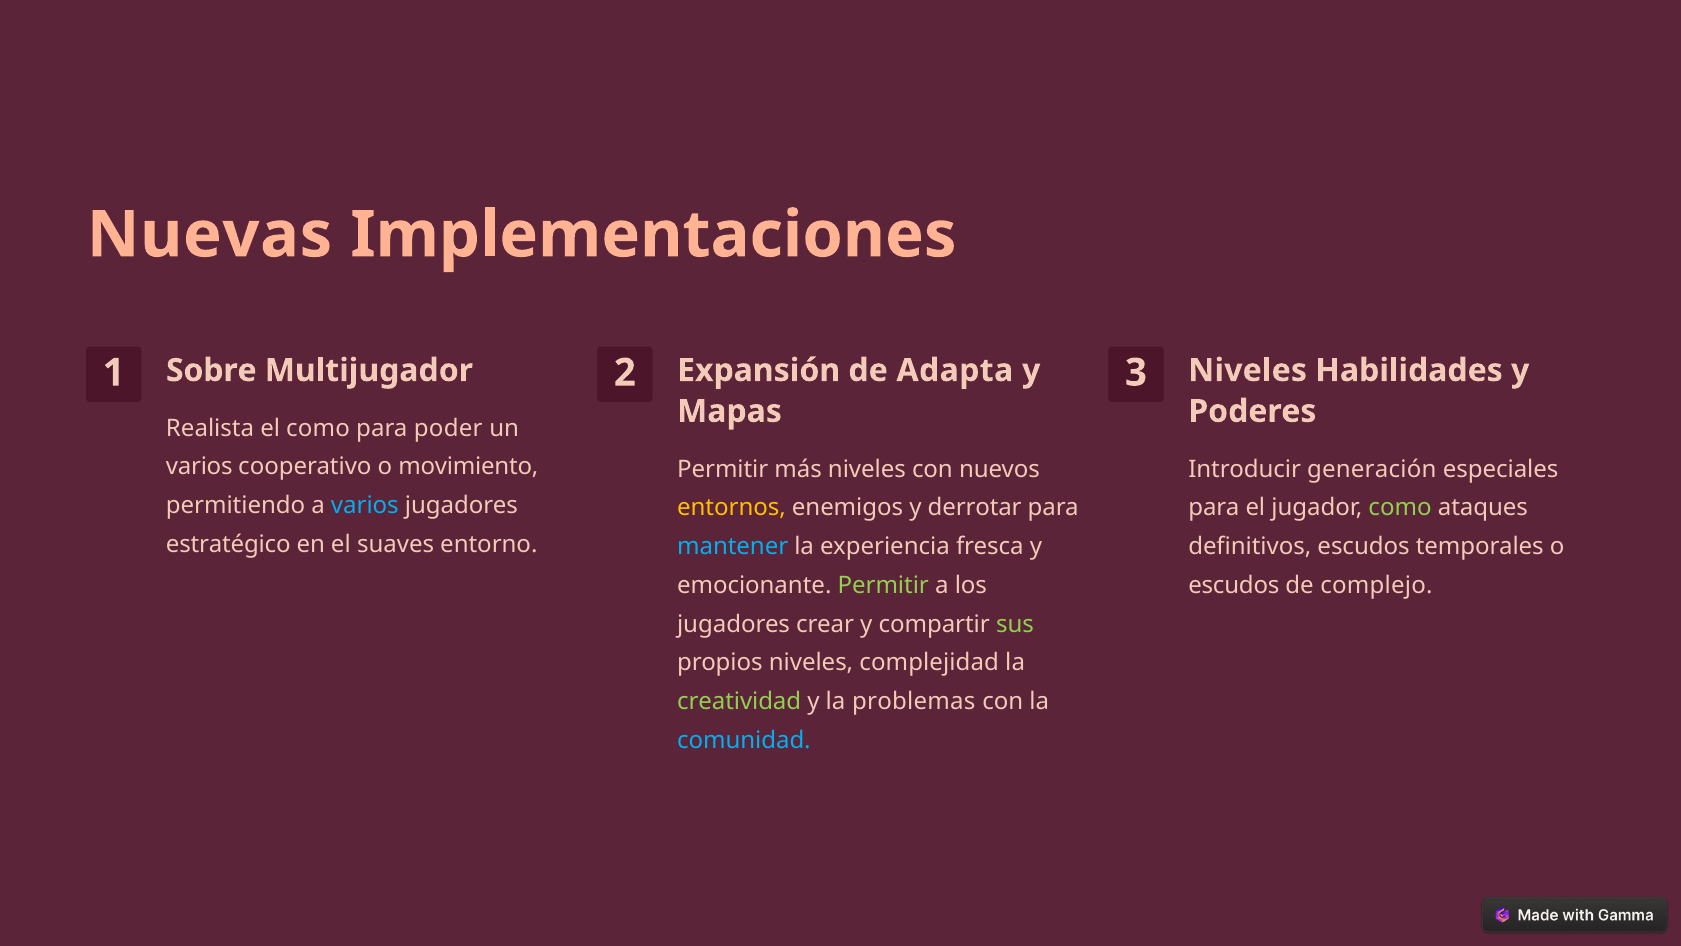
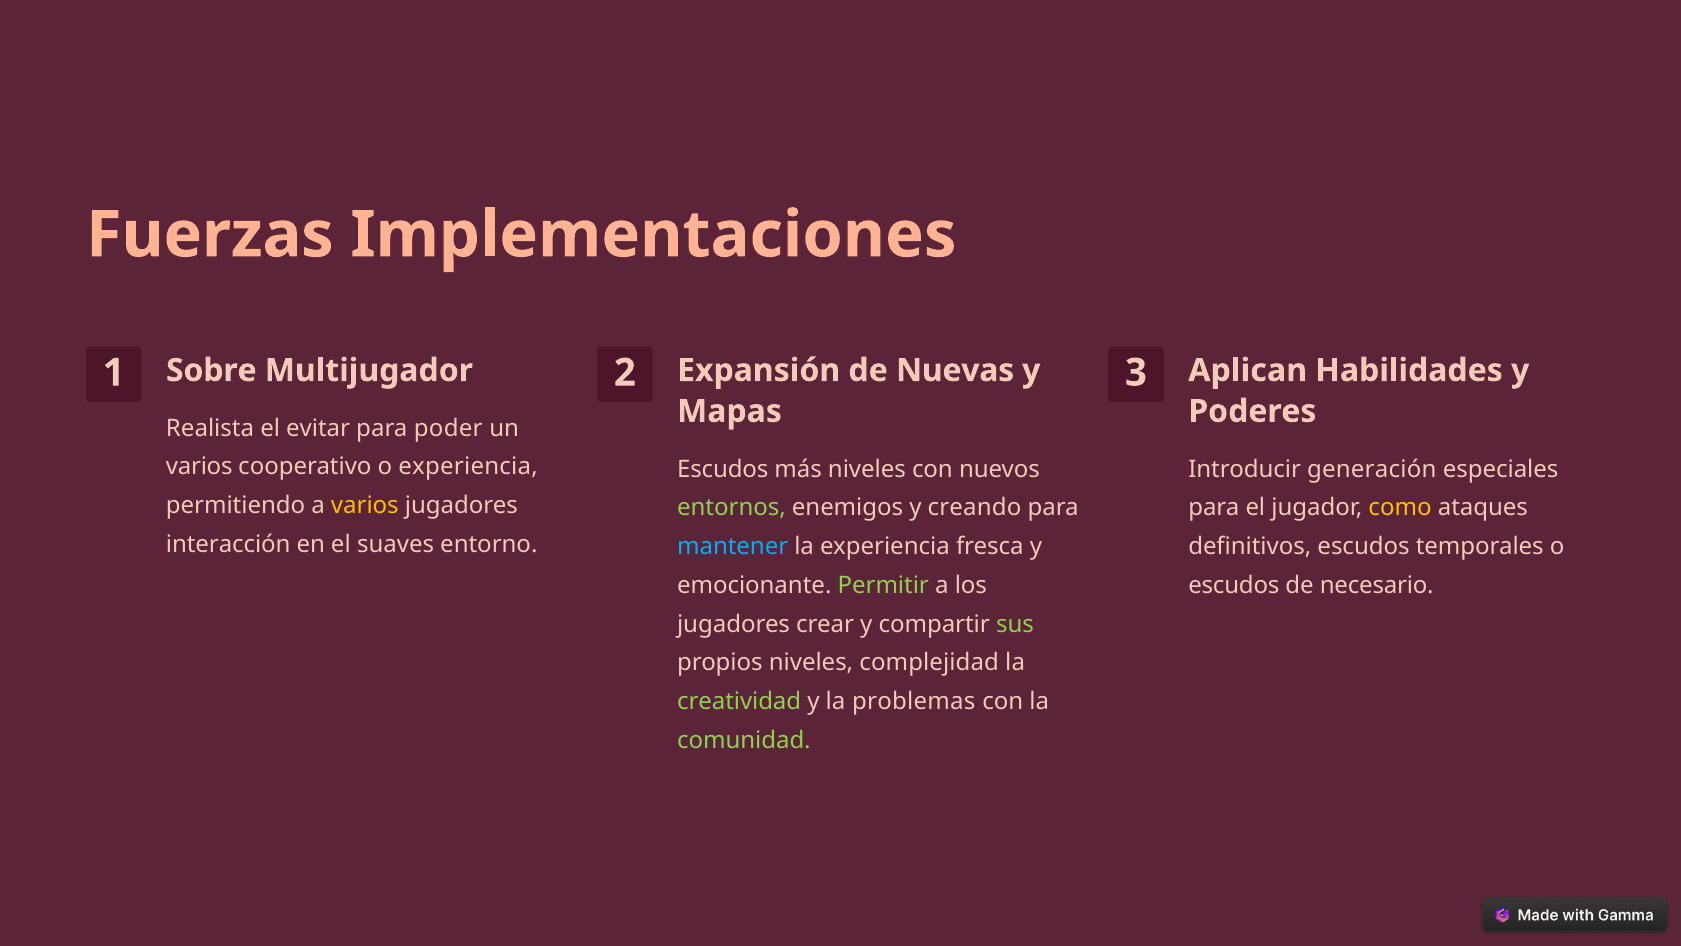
Nuevas: Nuevas -> Fuerzas
Adapta: Adapta -> Nuevas
3 Niveles: Niveles -> Aplican
el como: como -> evitar
o movimiento: movimiento -> experiencia
Permitir at (723, 469): Permitir -> Escudos
varios at (365, 505) colour: light blue -> yellow
como at (1400, 508) colour: light green -> yellow
entornos colour: yellow -> light green
derrotar: derrotar -> creando
estratégico: estratégico -> interacción
complejo: complejo -> necesario
comunidad colour: light blue -> light green
